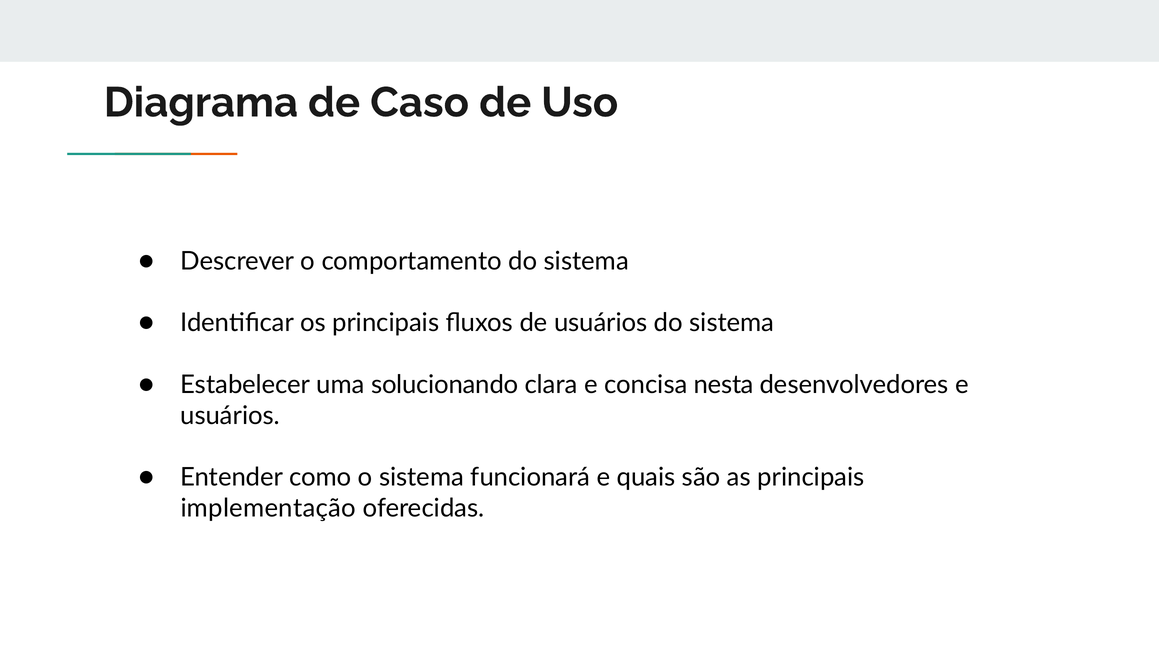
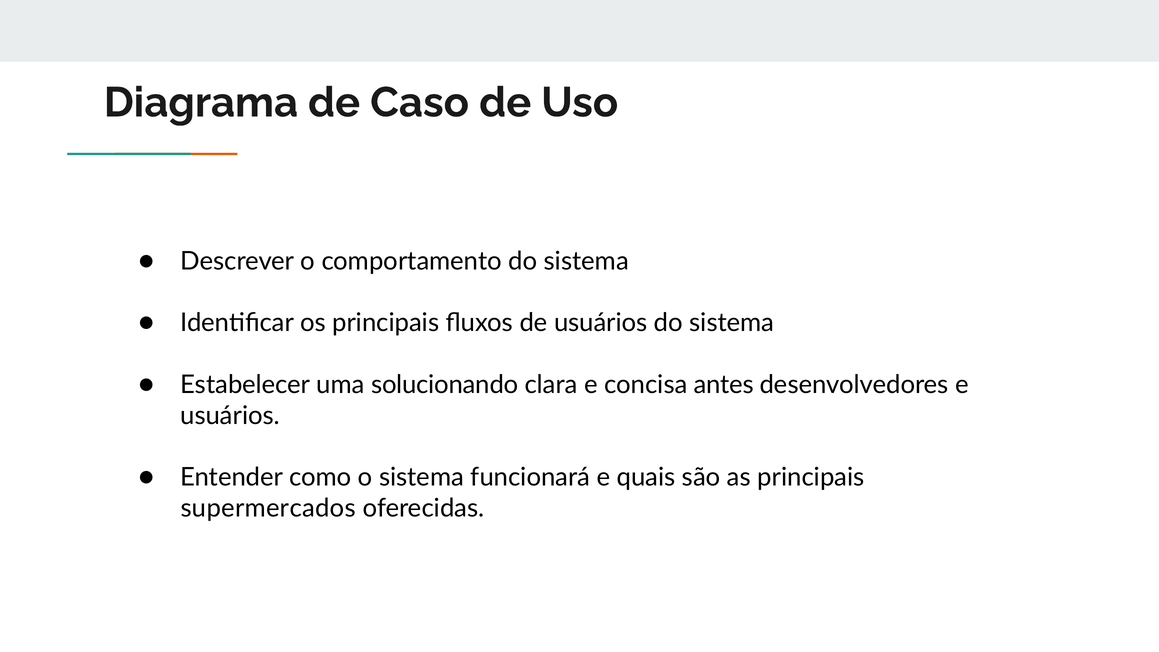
nesta: nesta -> antes
implementação: implementação -> supermercados
